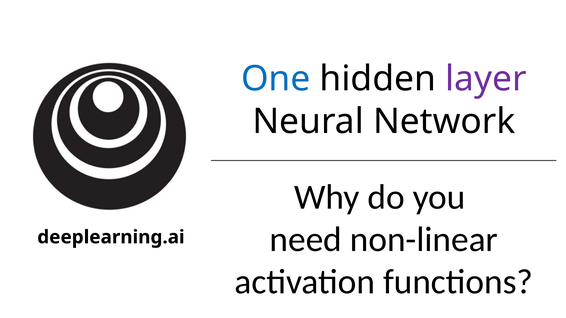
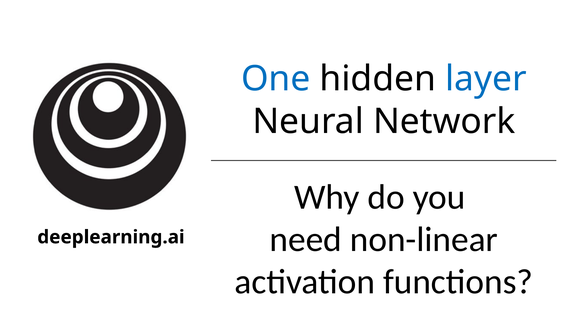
layer colour: purple -> blue
